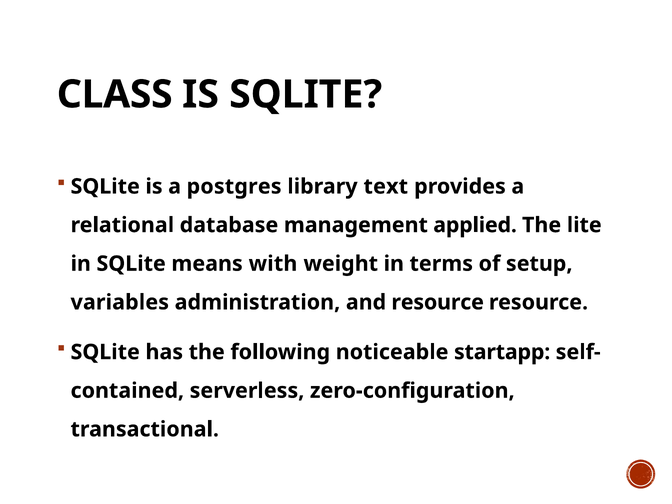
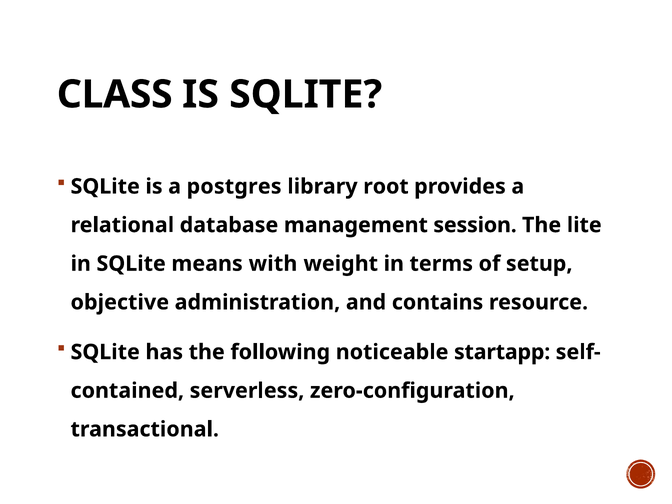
text: text -> root
applied: applied -> session
variables: variables -> objective
and resource: resource -> contains
